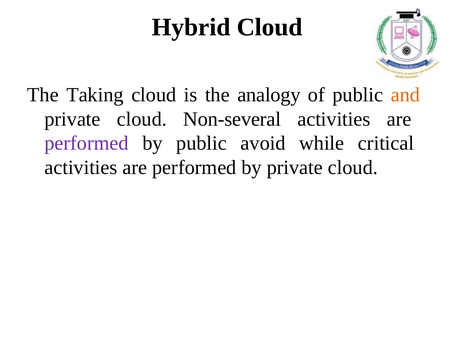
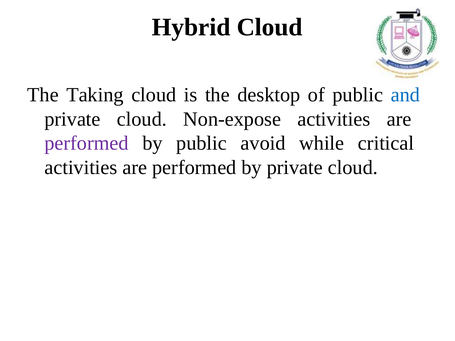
analogy: analogy -> desktop
and colour: orange -> blue
Non-several: Non-several -> Non-expose
